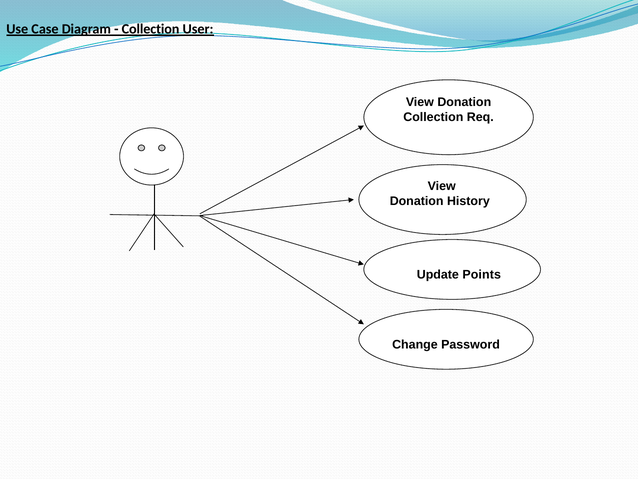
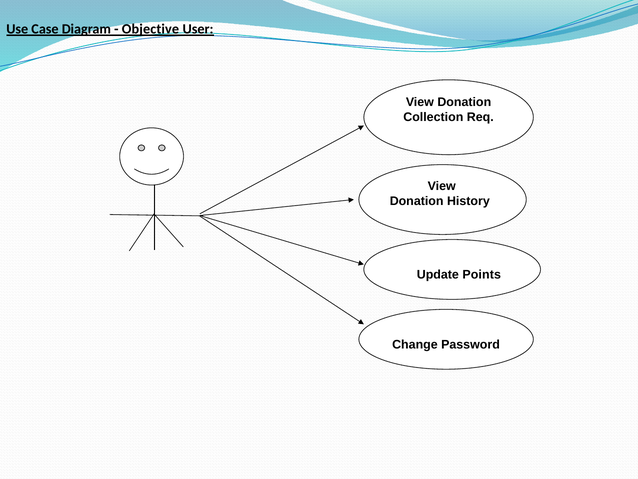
Collection at (151, 29): Collection -> Objective
